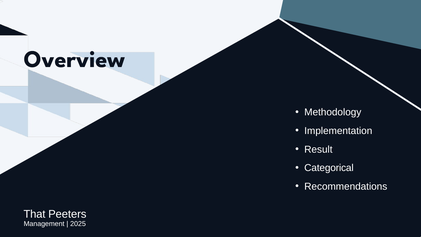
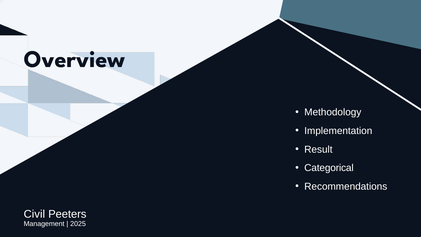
That: That -> Civil
